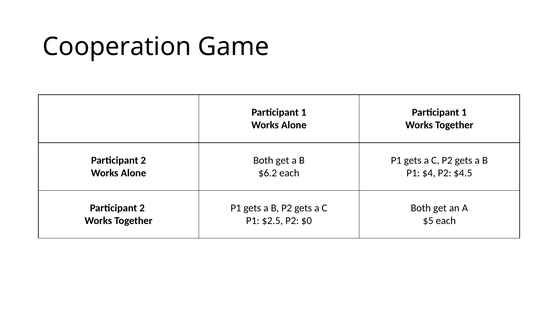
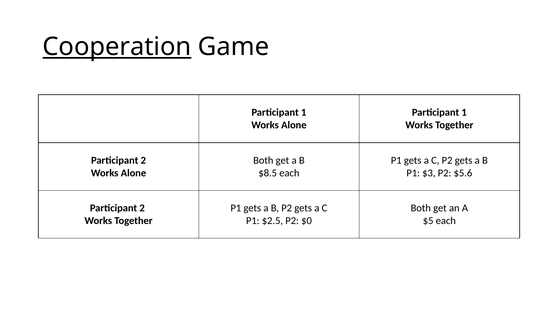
Cooperation underline: none -> present
$6.2: $6.2 -> $8.5
$4: $4 -> $3
$4.5: $4.5 -> $5.6
